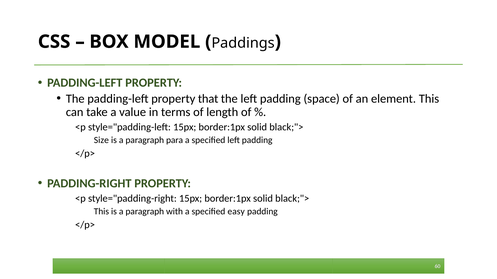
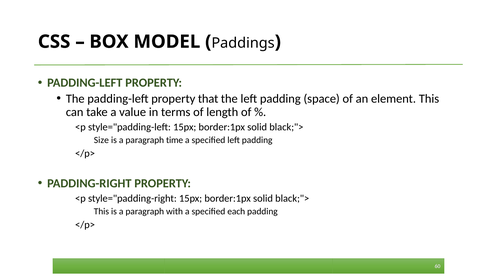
para: para -> time
easy: easy -> each
